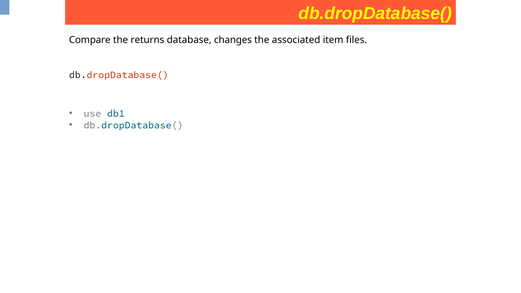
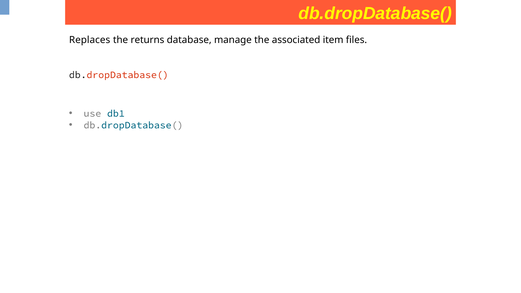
Compare: Compare -> Replaces
changes: changes -> manage
